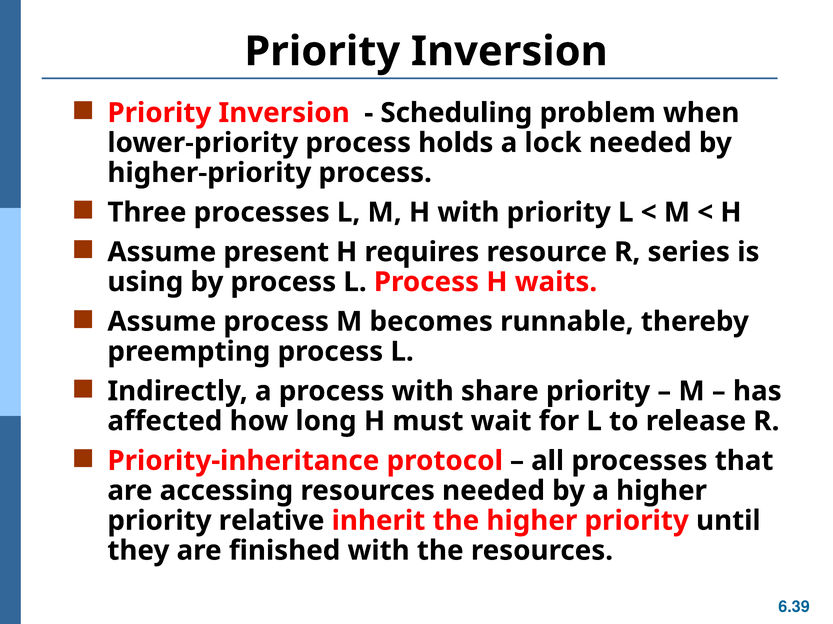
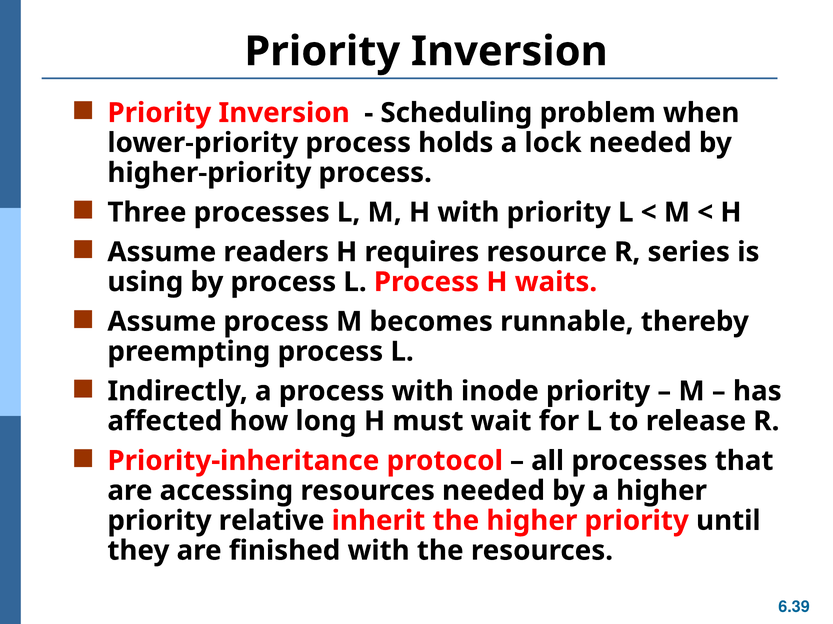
present: present -> readers
share: share -> inode
